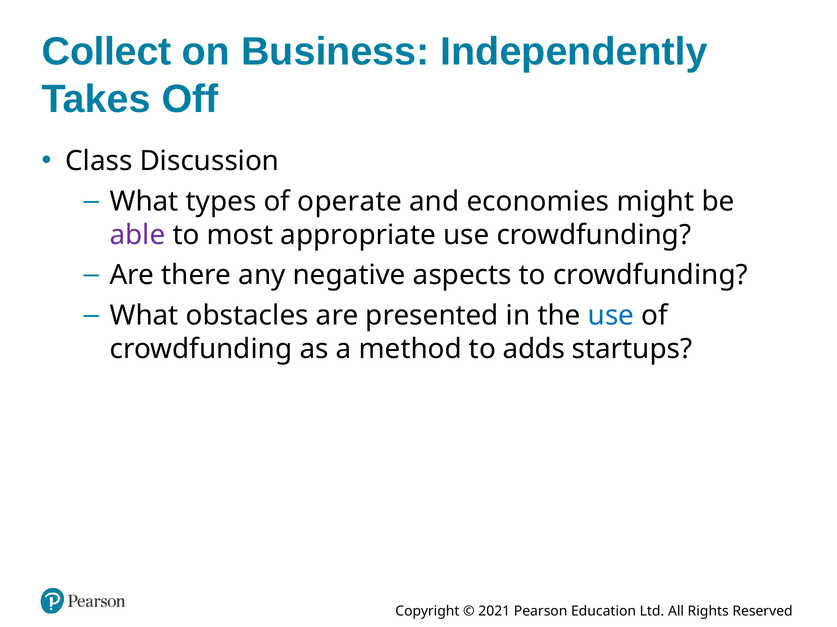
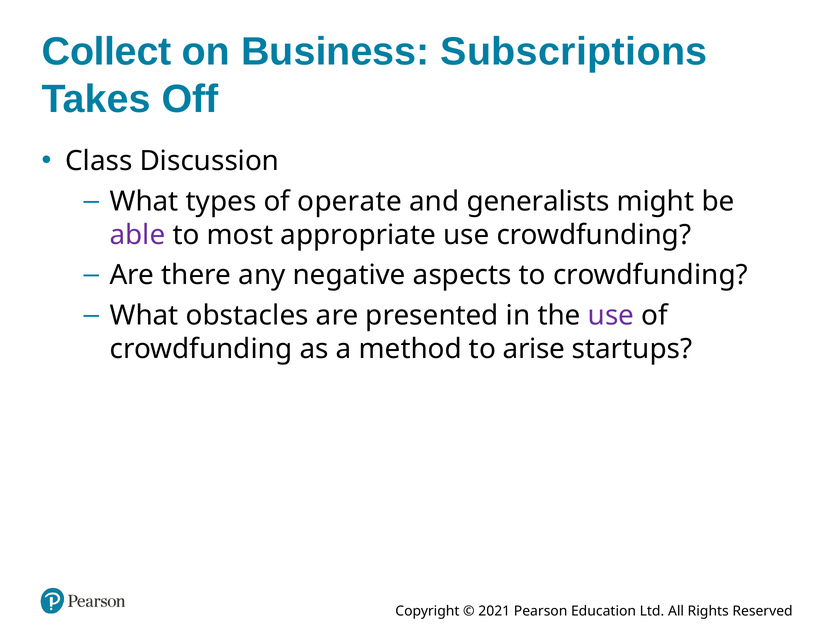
Independently: Independently -> Subscriptions
economies: economies -> generalists
use at (611, 316) colour: blue -> purple
adds: adds -> arise
